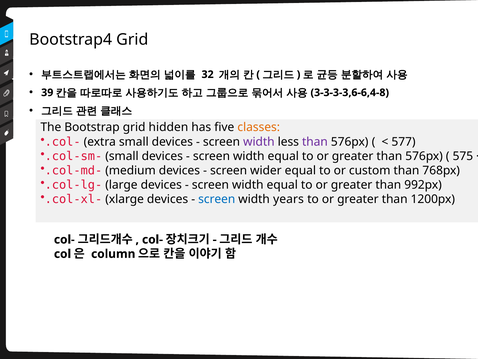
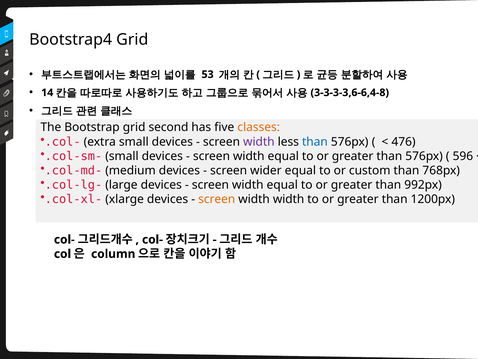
32: 32 -> 53
39: 39 -> 14
hidden: hidden -> second
than at (315, 142) colour: purple -> blue
577: 577 -> 476
575: 575 -> 596
screen at (217, 199) colour: blue -> orange
width years: years -> width
